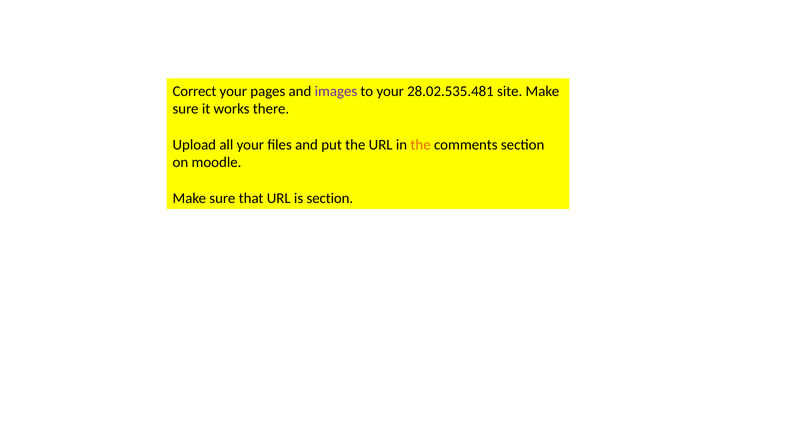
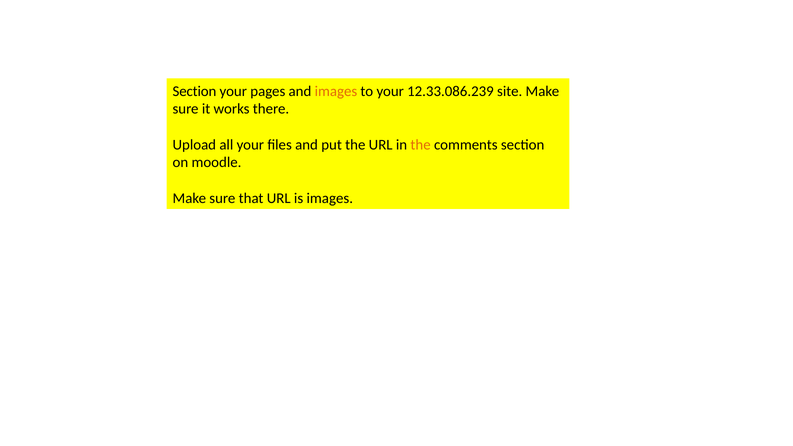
Correct at (194, 91): Correct -> Section
images at (336, 91) colour: purple -> orange
28.02.535.481: 28.02.535.481 -> 12.33.086.239
is section: section -> images
